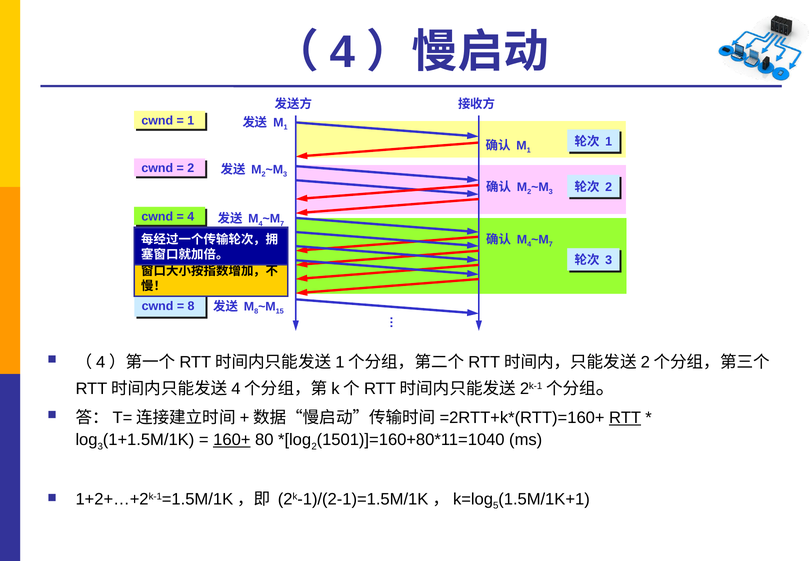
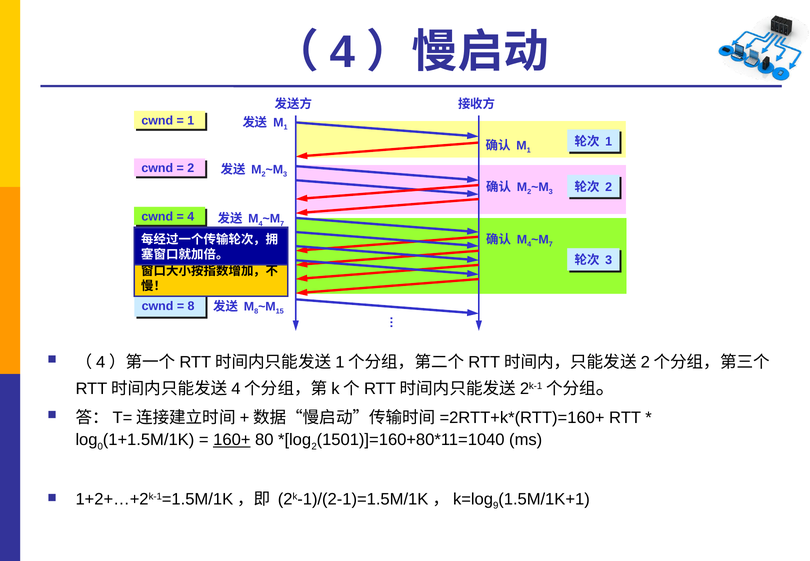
RTT underline: present -> none
3 at (100, 446): 3 -> 0
5: 5 -> 9
